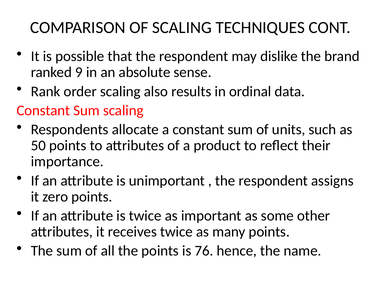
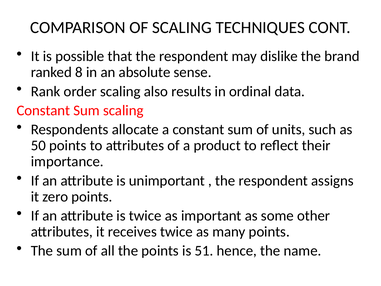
9: 9 -> 8
76: 76 -> 51
